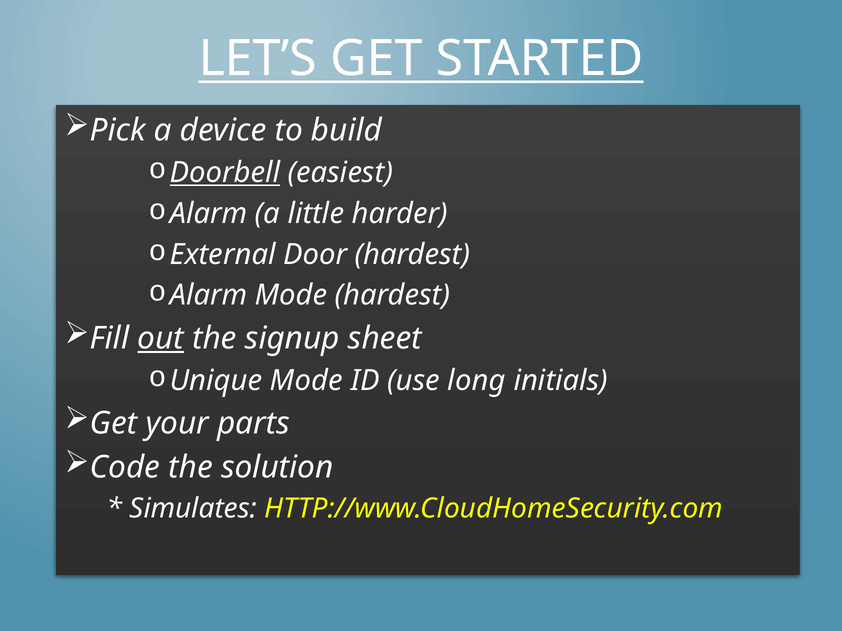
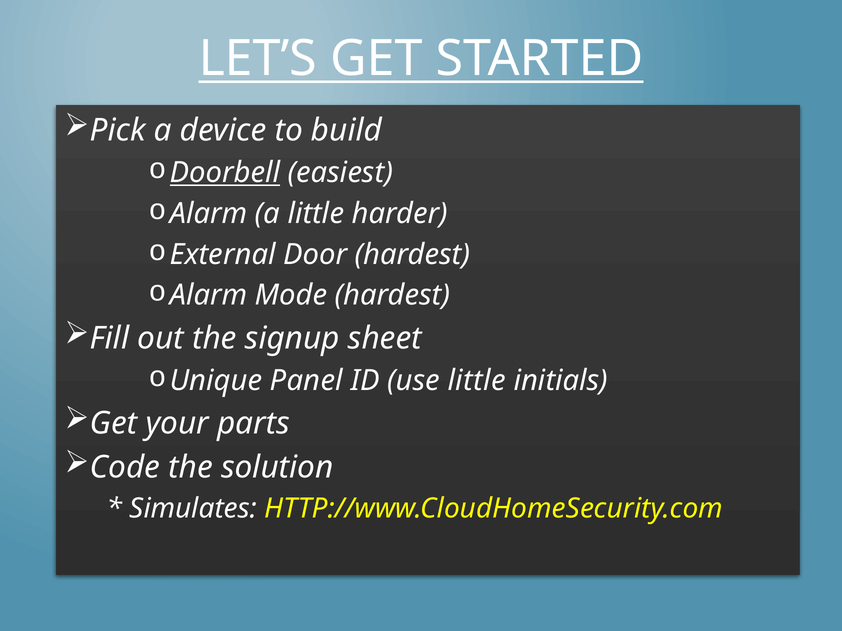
out underline: present -> none
Unique Mode: Mode -> Panel
use long: long -> little
